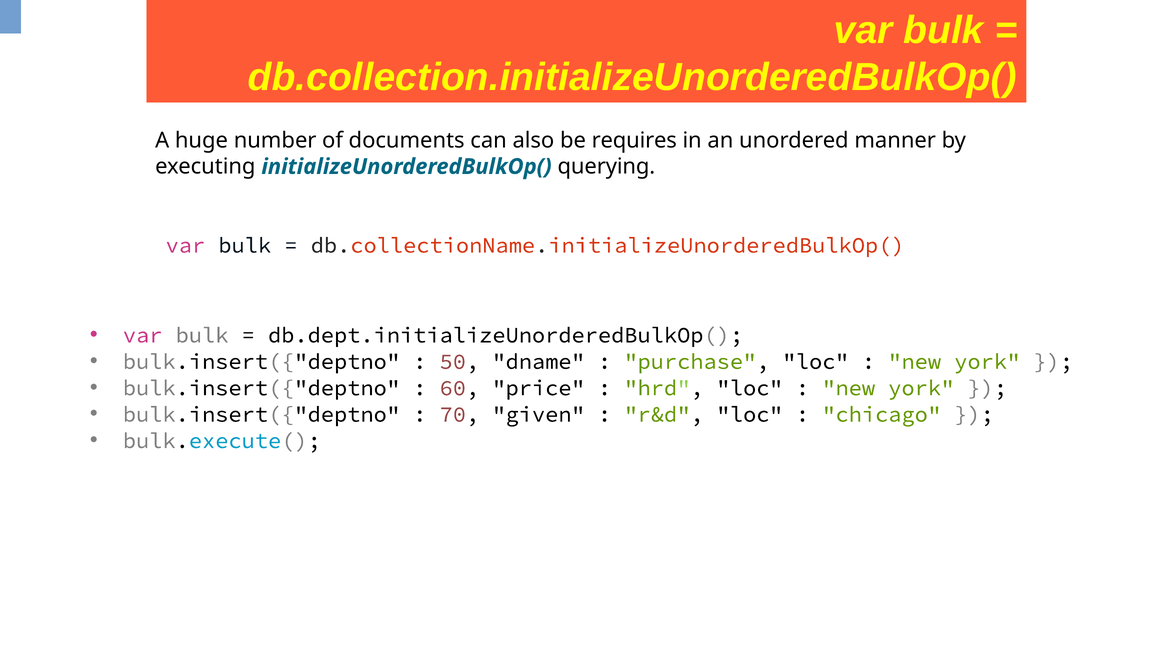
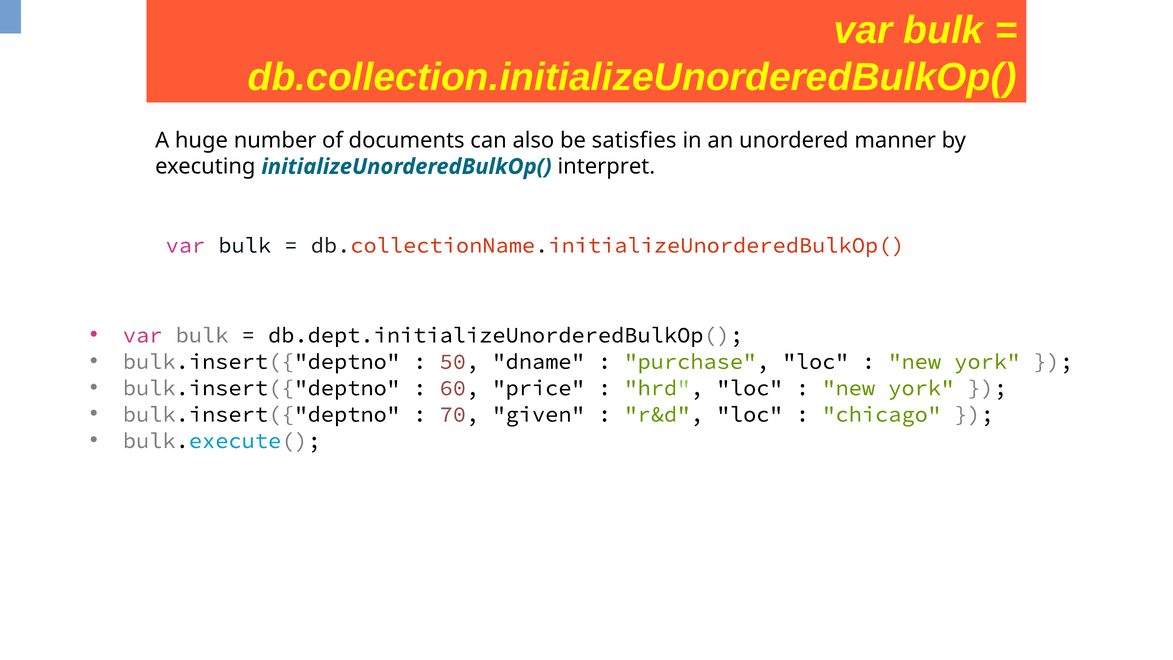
requires: requires -> satisfies
querying: querying -> interpret
